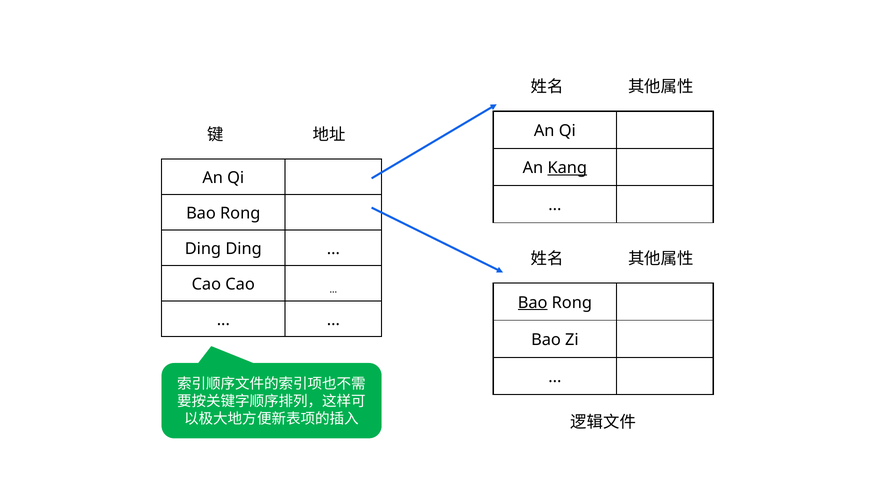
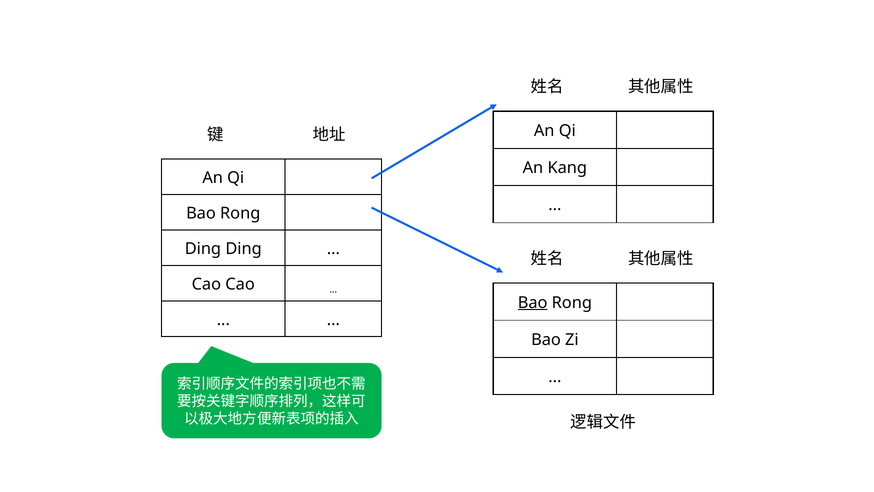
Kang underline: present -> none
